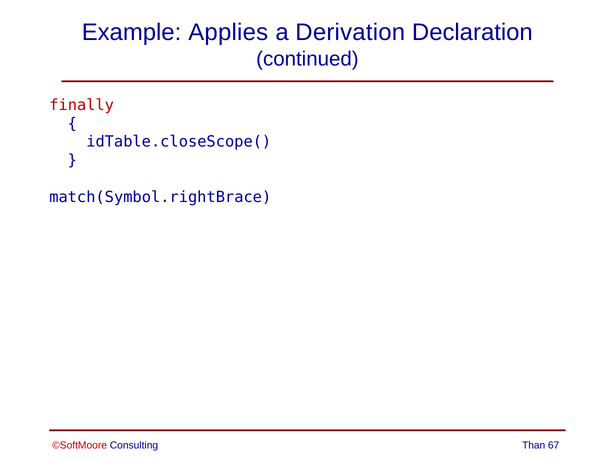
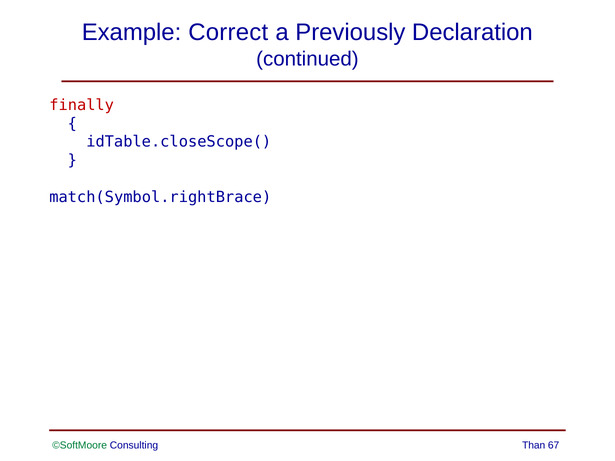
Applies: Applies -> Correct
Derivation: Derivation -> Previously
©SoftMoore colour: red -> green
